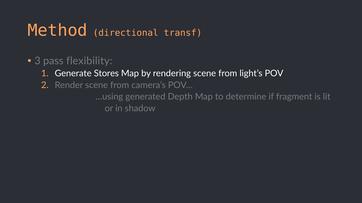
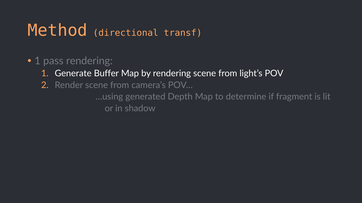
3 at (37, 61): 3 -> 1
pass flexibility: flexibility -> rendering
Stores: Stores -> Buffer
